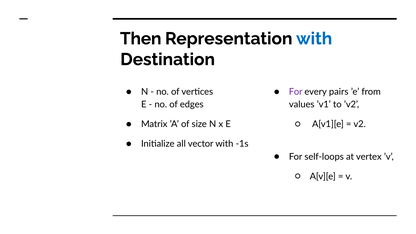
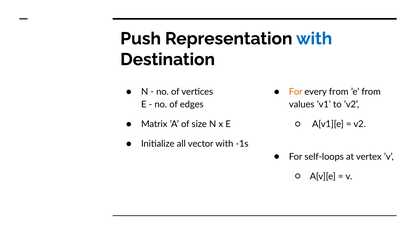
Then: Then -> Push
For at (296, 92) colour: purple -> orange
every pairs: pairs -> from
